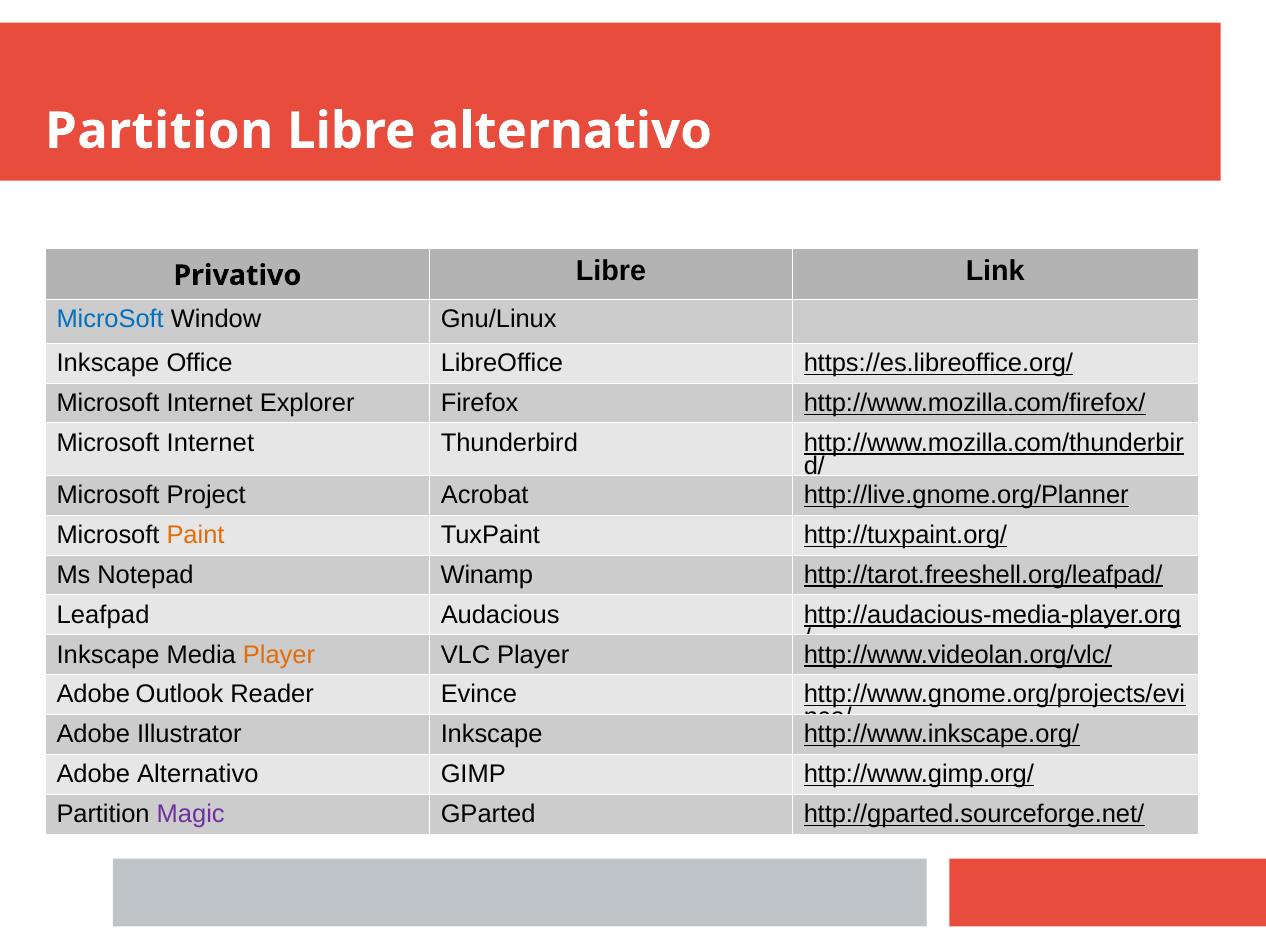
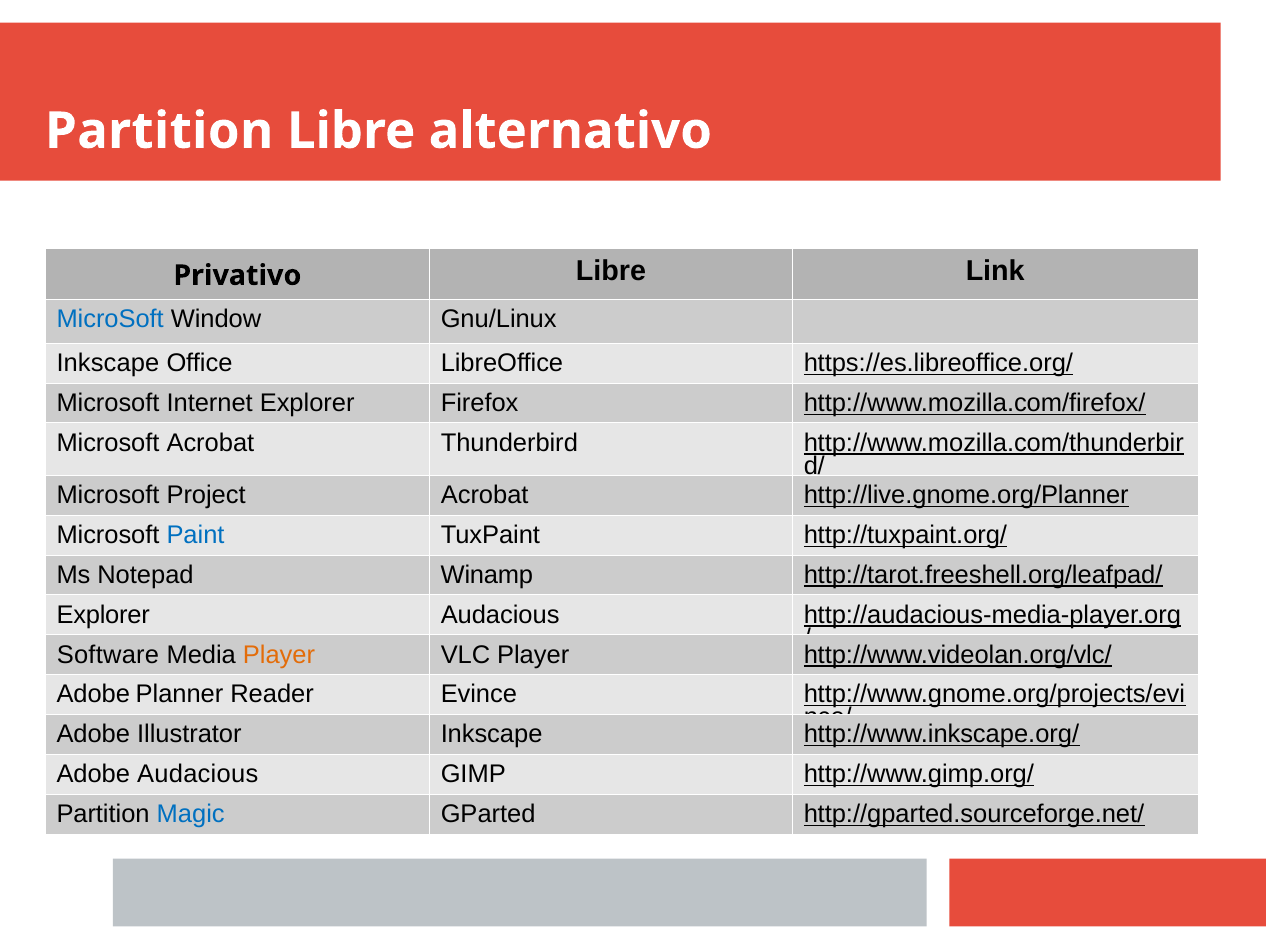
Internet at (210, 443): Internet -> Acrobat
Paint colour: orange -> blue
Leafpad at (103, 615): Leafpad -> Explorer
Inkscape at (108, 655): Inkscape -> Software
Outlook: Outlook -> Planner
Adobe Alternativo: Alternativo -> Audacious
Magic colour: purple -> blue
